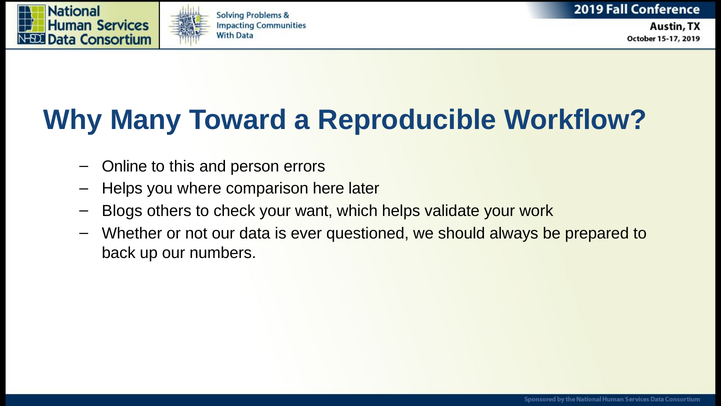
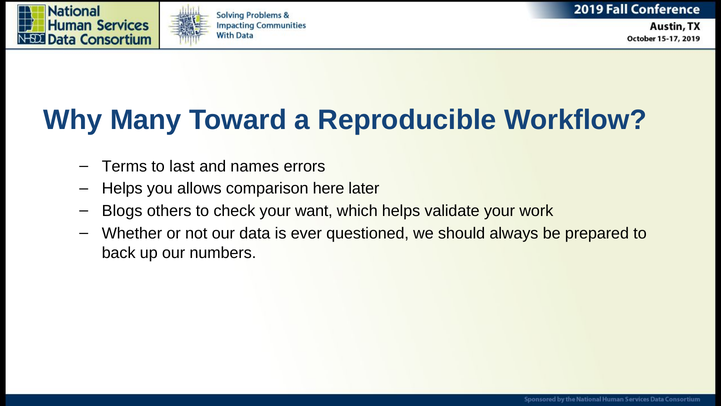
Online: Online -> Terms
this: this -> last
person: person -> names
where: where -> allows
